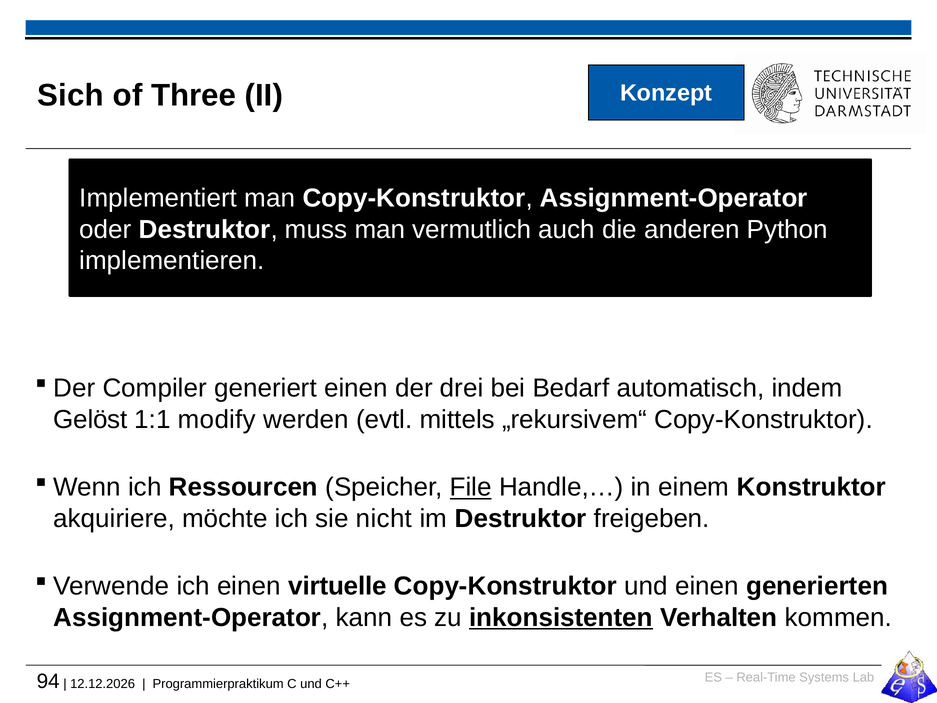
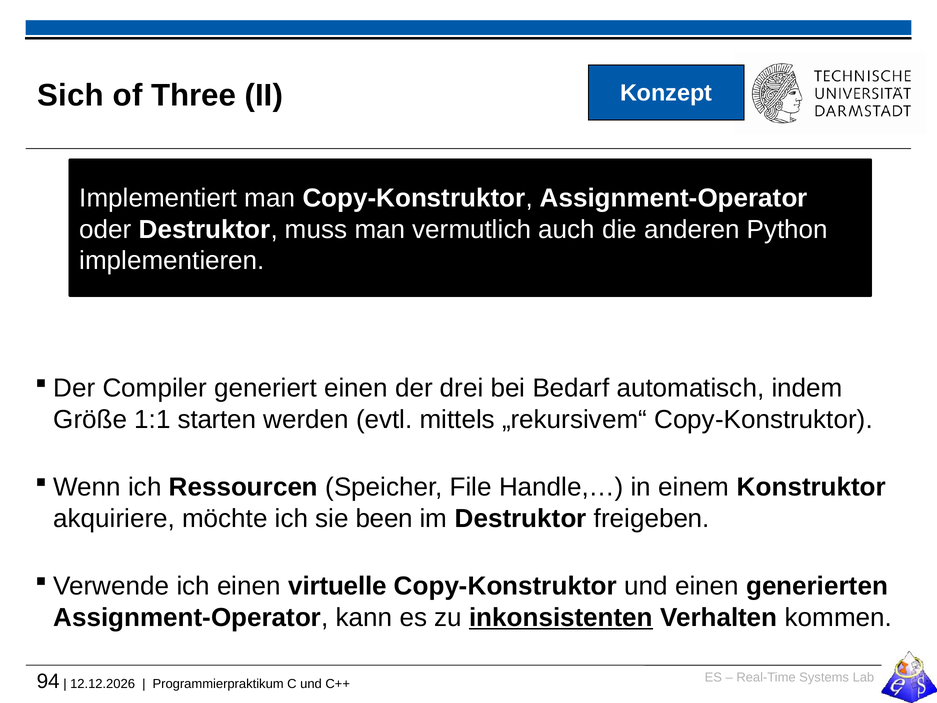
Gelöst: Gelöst -> Größe
modify: modify -> starten
File underline: present -> none
nicht: nicht -> been
